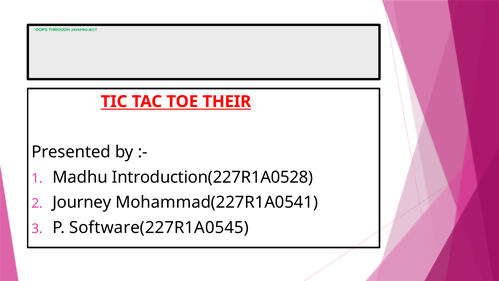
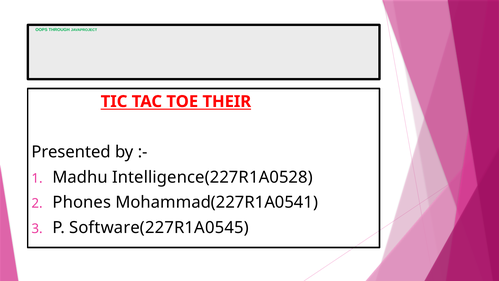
Introduction(227R1A0528: Introduction(227R1A0528 -> Intelligence(227R1A0528
Journey: Journey -> Phones
